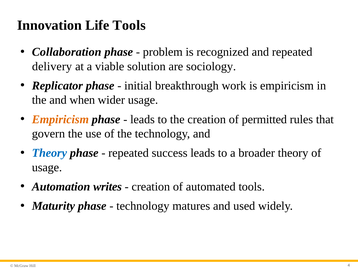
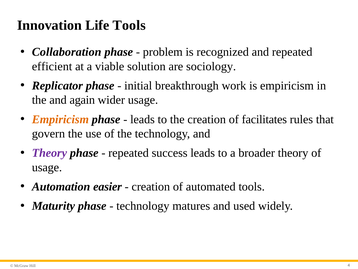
delivery: delivery -> efficient
when: when -> again
permitted: permitted -> facilitates
Theory at (49, 153) colour: blue -> purple
writes: writes -> easier
